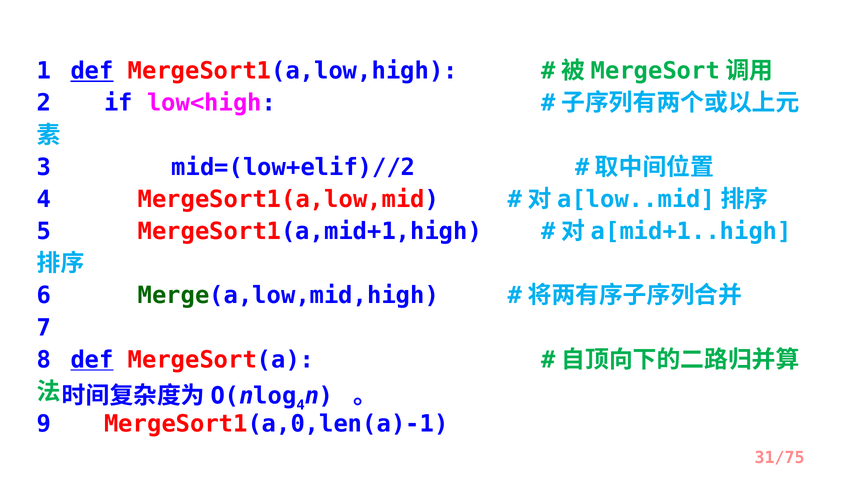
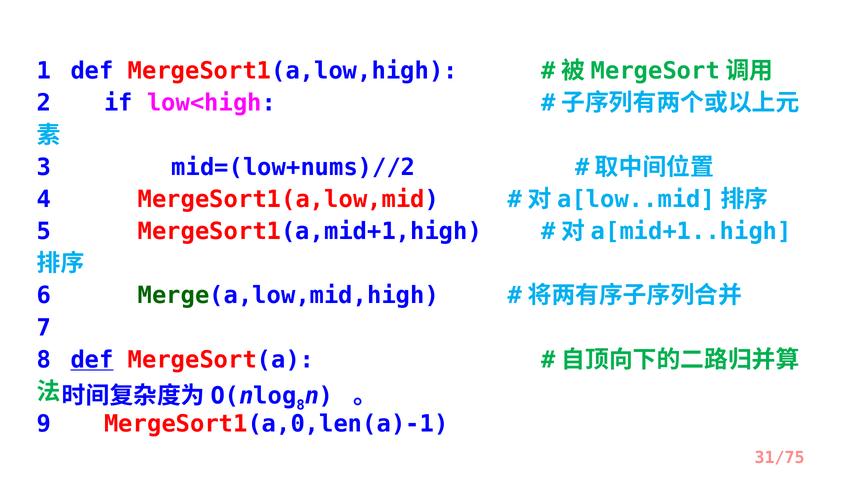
def at (92, 71) underline: present -> none
mid=(low+elif)//2: mid=(low+elif)//2 -> mid=(low+nums)//2
4 at (301, 406): 4 -> 8
